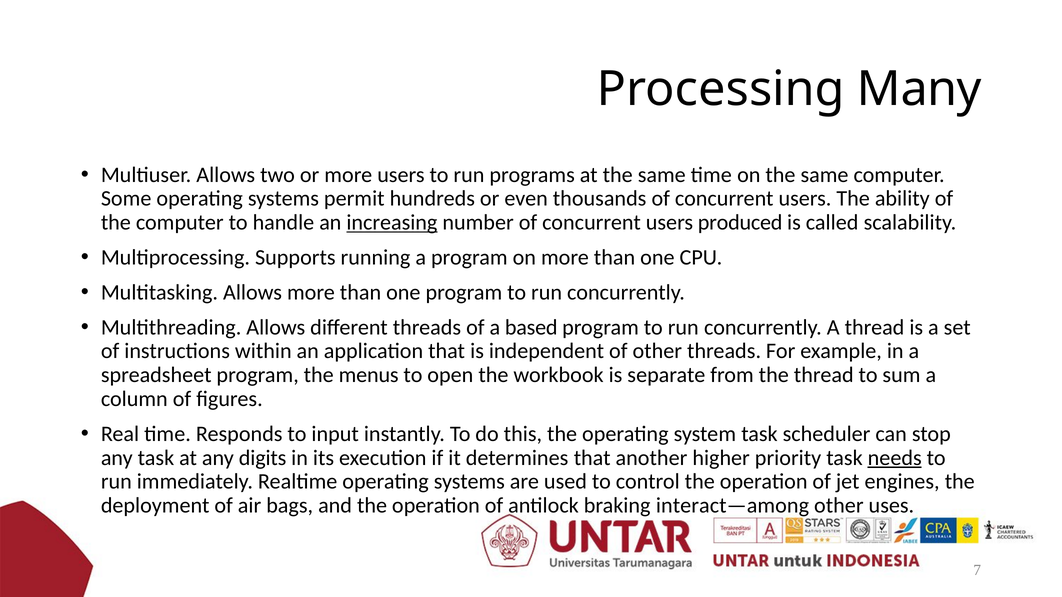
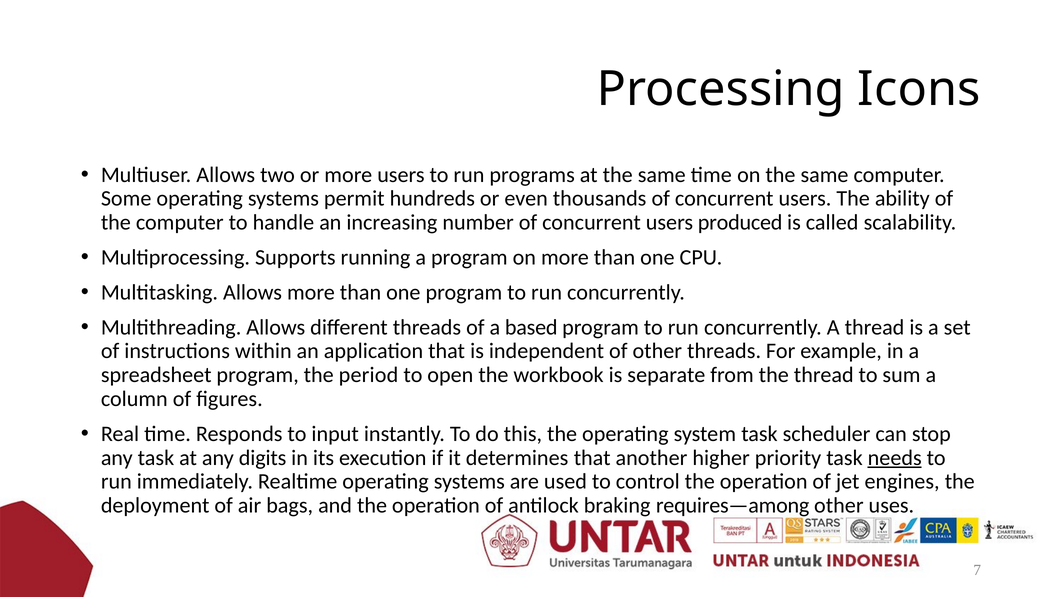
Many: Many -> Icons
increasing underline: present -> none
menus: menus -> period
interact—among: interact—among -> requires—among
